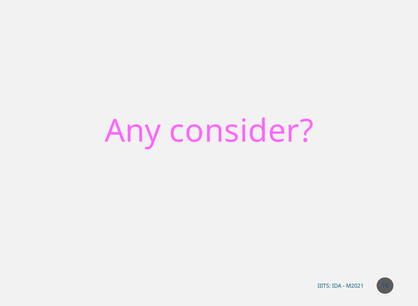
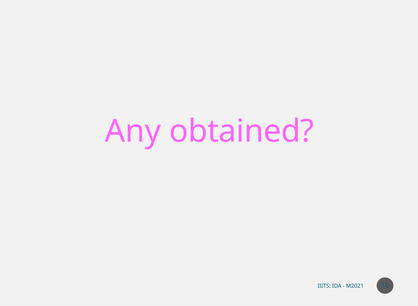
consider: consider -> obtained
